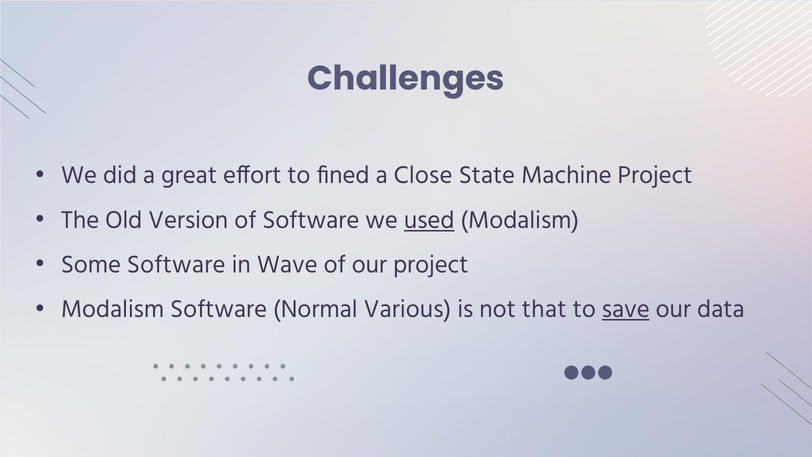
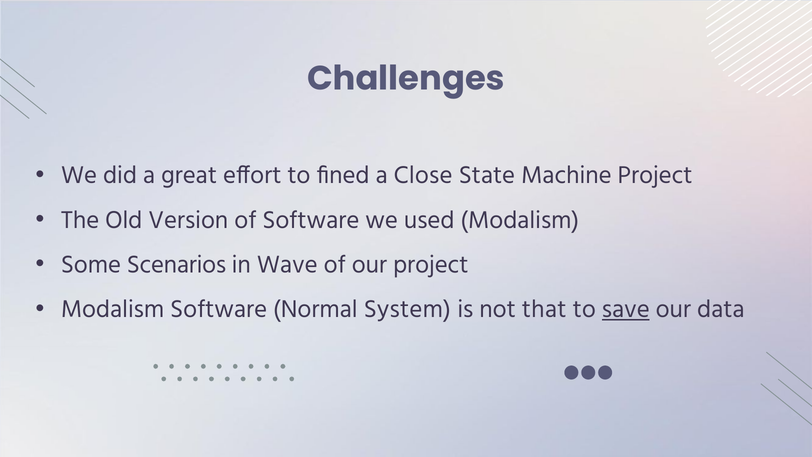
used underline: present -> none
Some Software: Software -> Scenarios
Various: Various -> System
